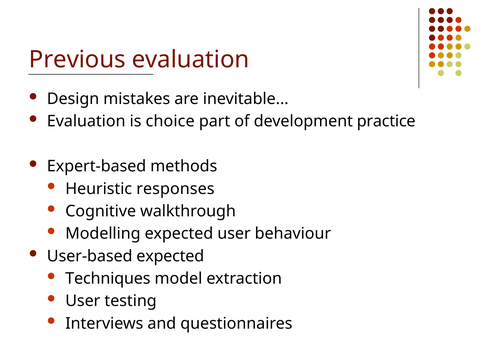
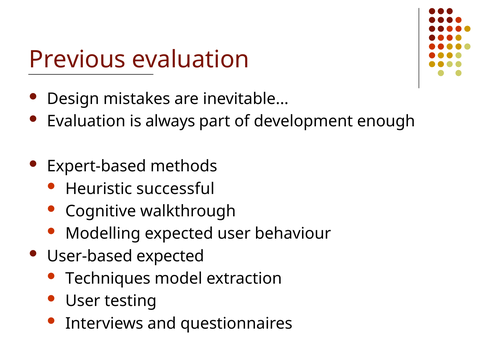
choice: choice -> always
practice: practice -> enough
responses: responses -> successful
